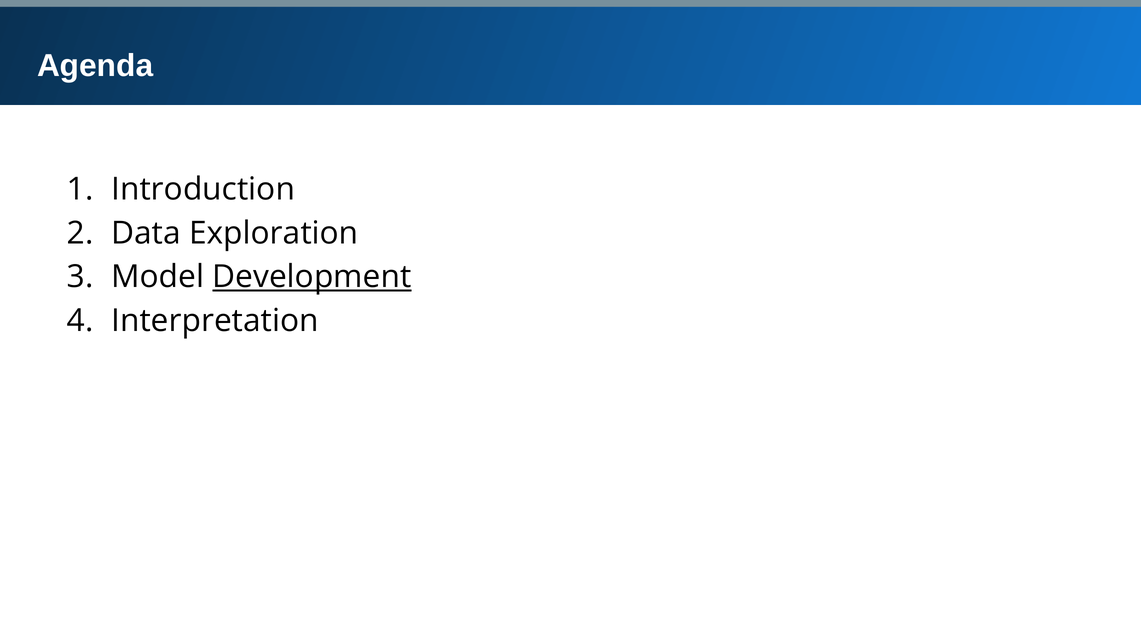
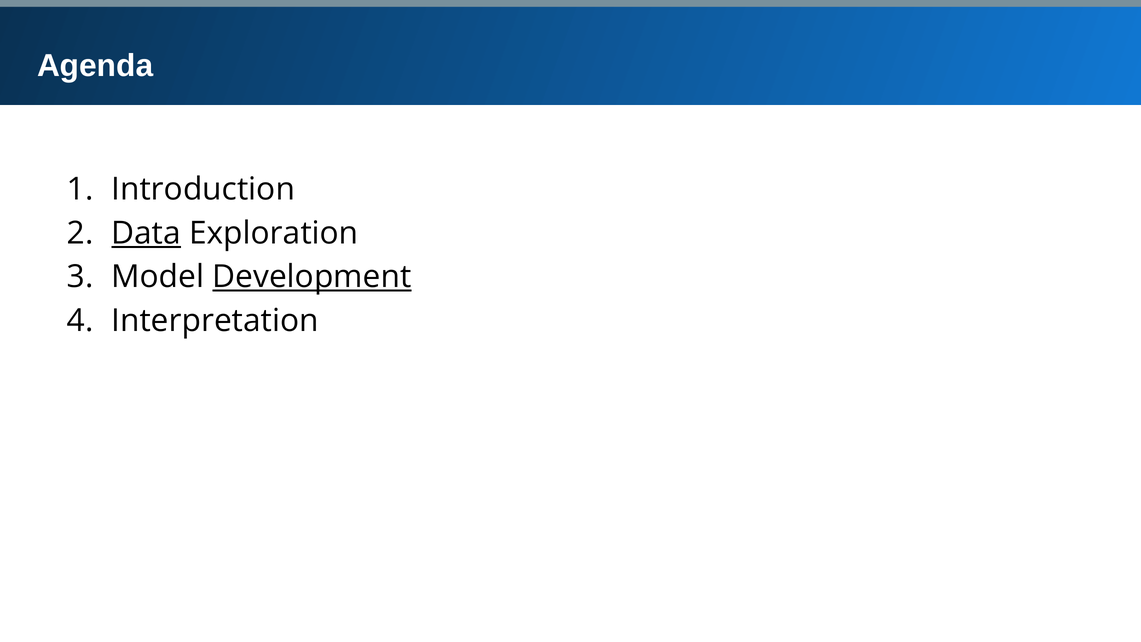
Data at (146, 233) underline: none -> present
